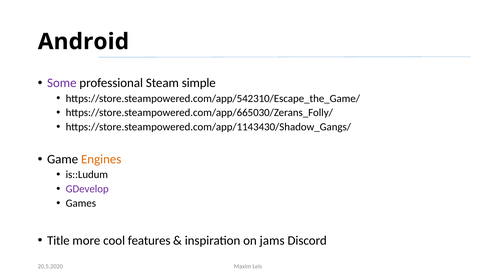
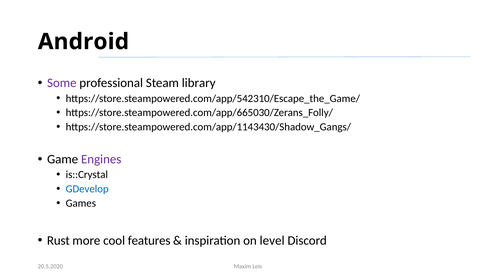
simple: simple -> library
Engines colour: orange -> purple
is::Ludum: is::Ludum -> is::Crystal
GDevelop colour: purple -> blue
Title: Title -> Rust
jams: jams -> level
